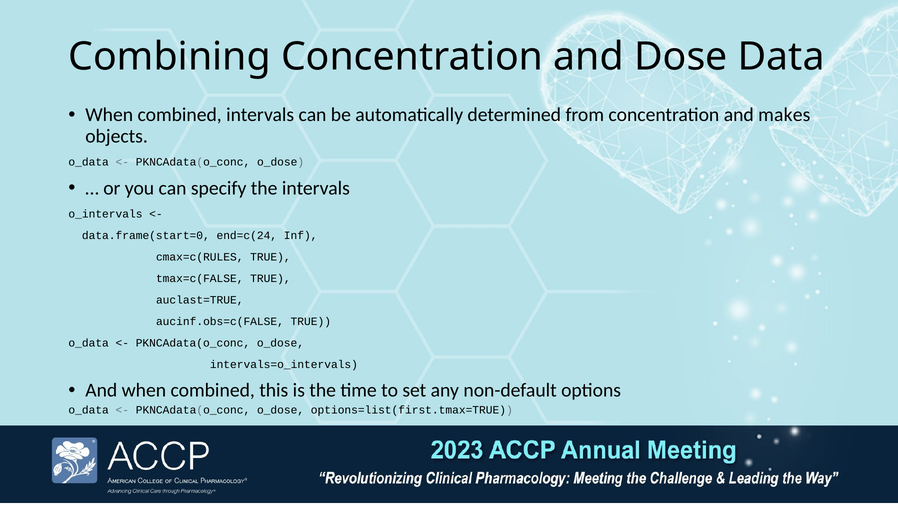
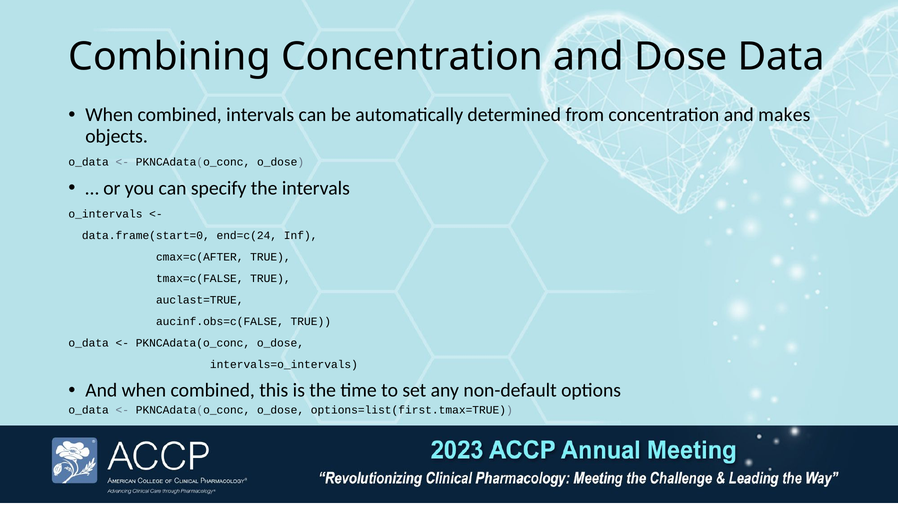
cmax=c(RULES: cmax=c(RULES -> cmax=c(AFTER
